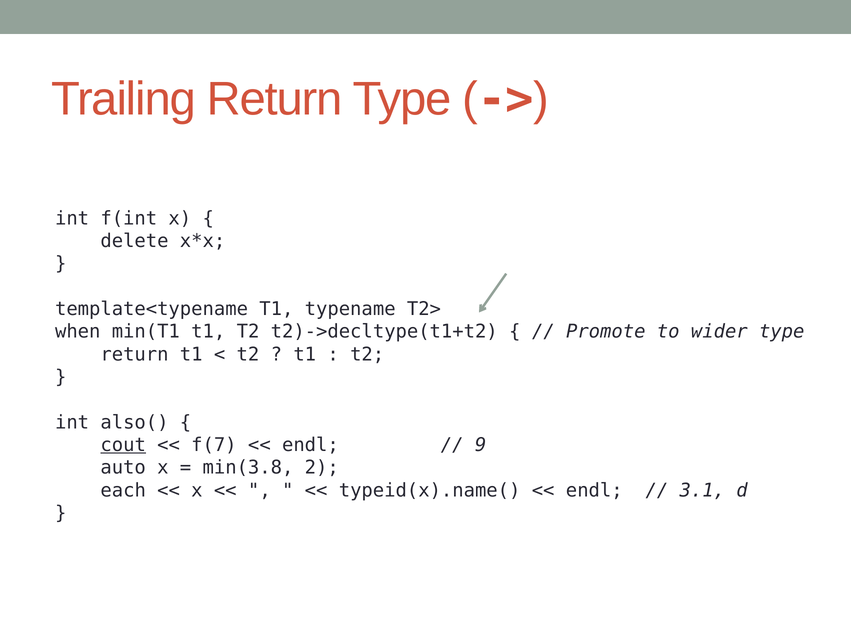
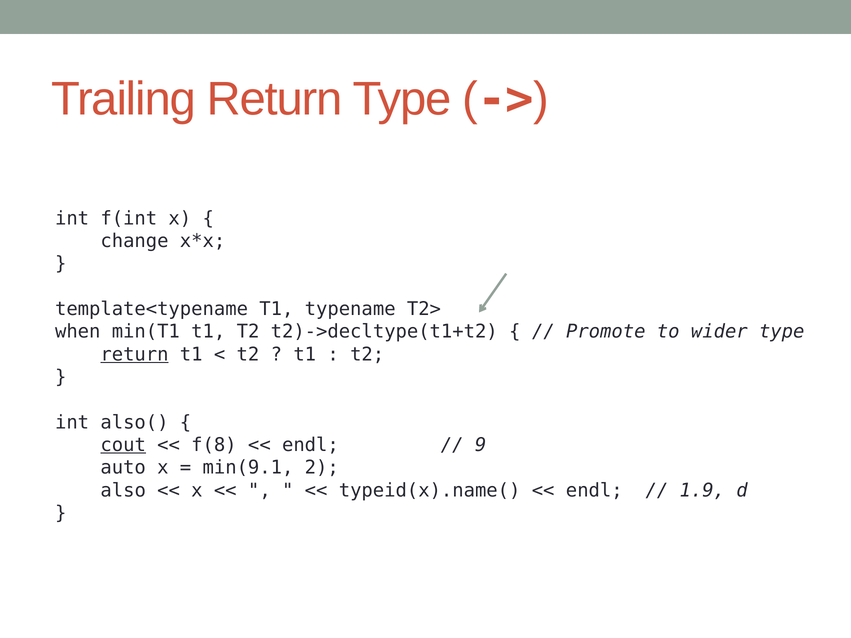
delete: delete -> change
return at (135, 355) underline: none -> present
f(7: f(7 -> f(8
min(3.8: min(3.8 -> min(9.1
each: each -> also
3.1: 3.1 -> 1.9
